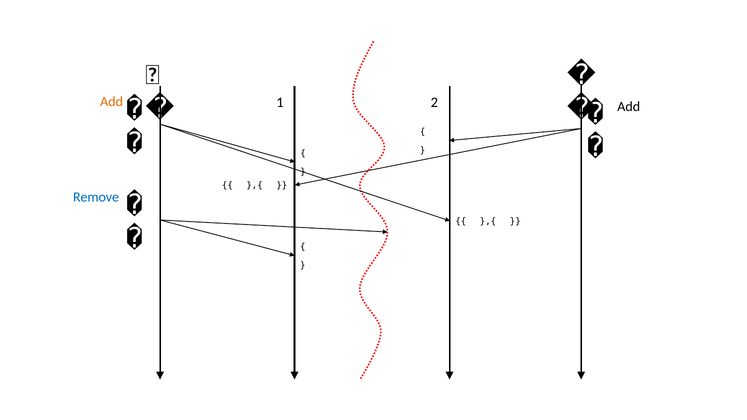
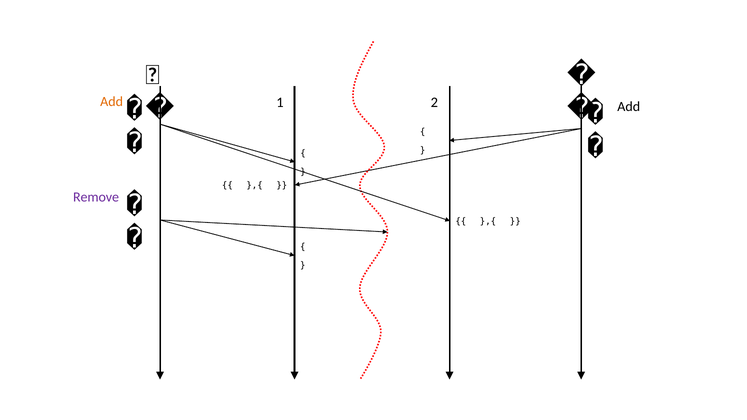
Remove colour: blue -> purple
